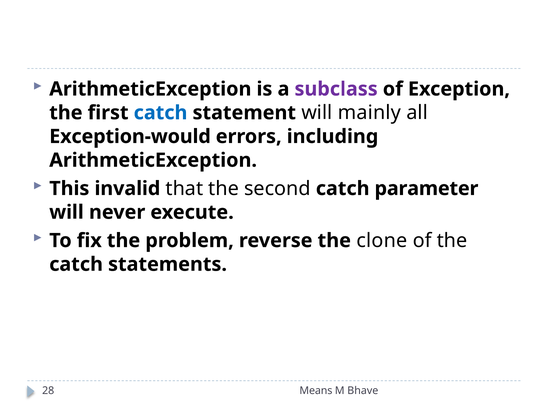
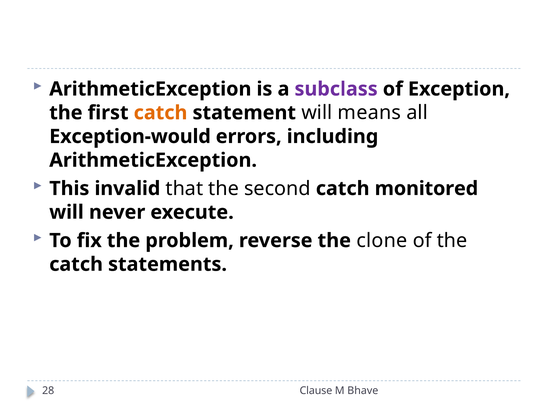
catch at (161, 113) colour: blue -> orange
mainly: mainly -> means
parameter: parameter -> monitored
Means: Means -> Clause
